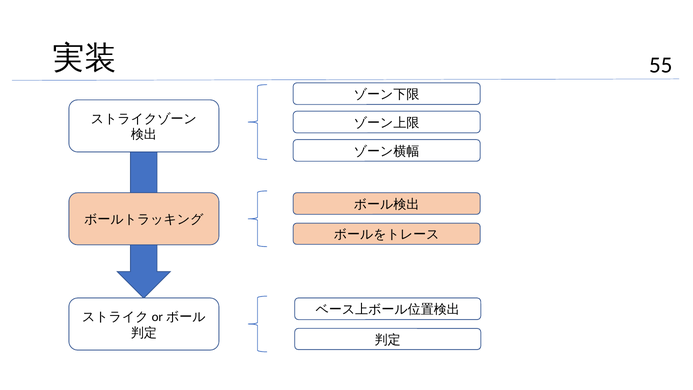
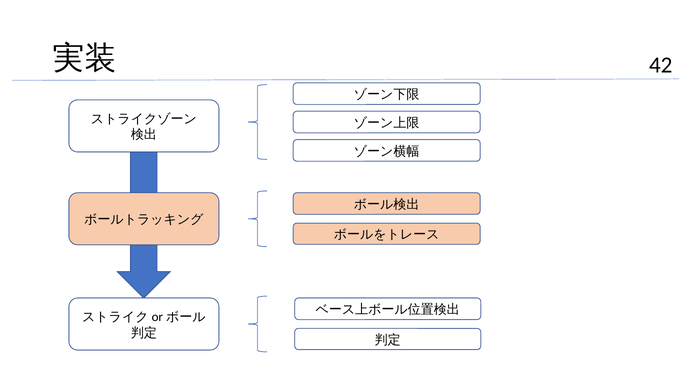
55: 55 -> 42
